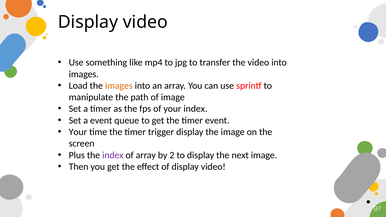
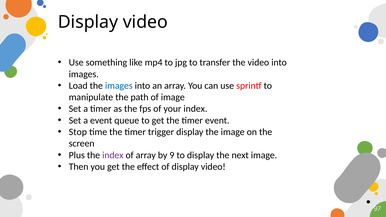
images at (119, 86) colour: orange -> blue
Your at (78, 132): Your -> Stop
2: 2 -> 9
